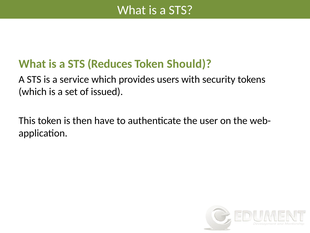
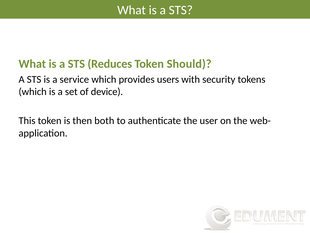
issued: issued -> device
have: have -> both
